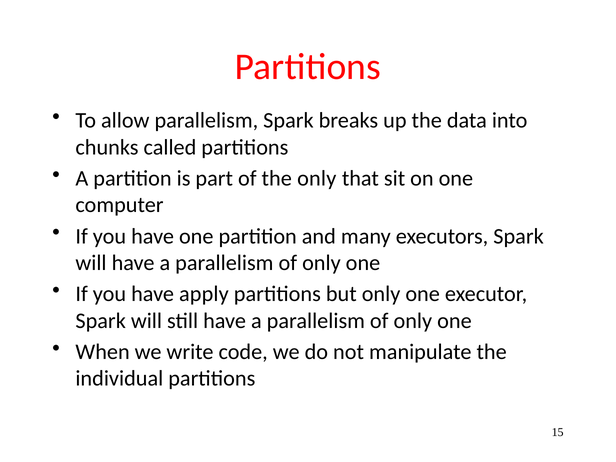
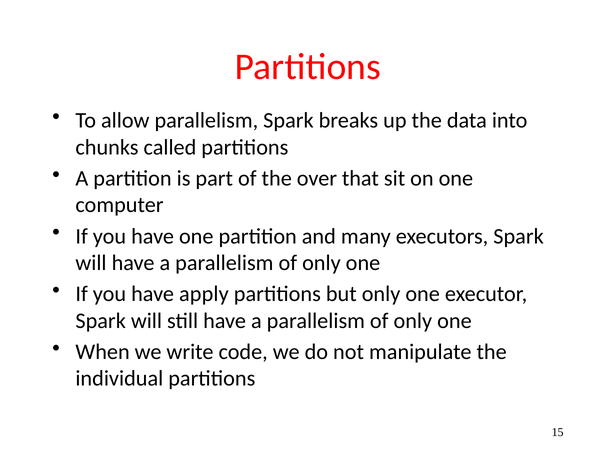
the only: only -> over
